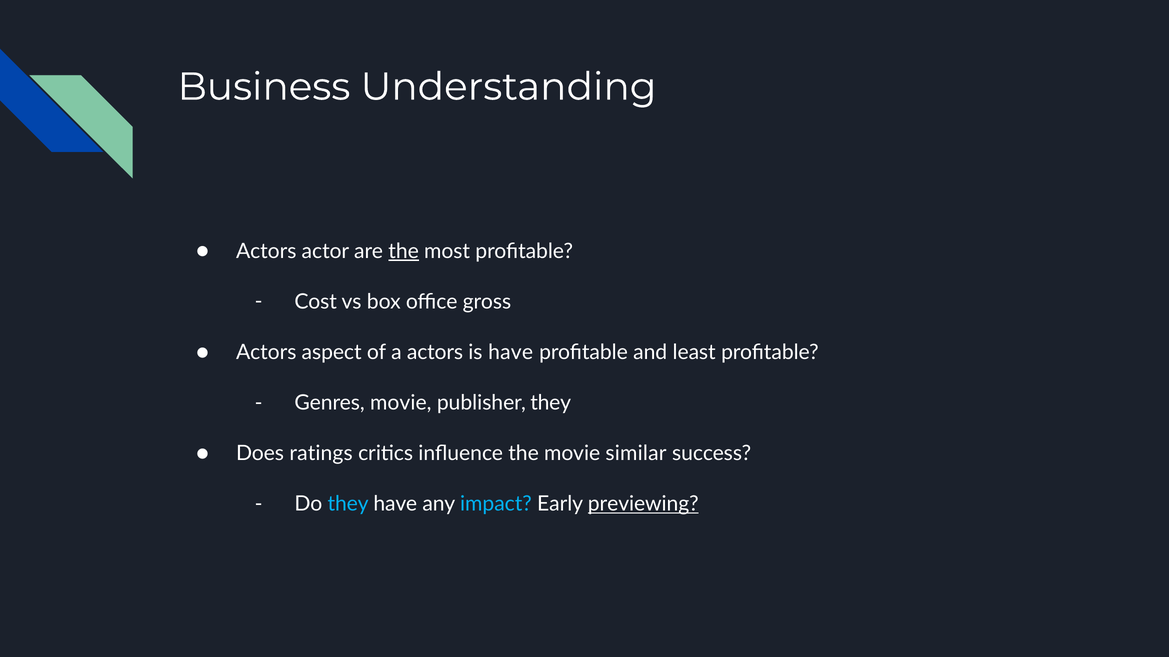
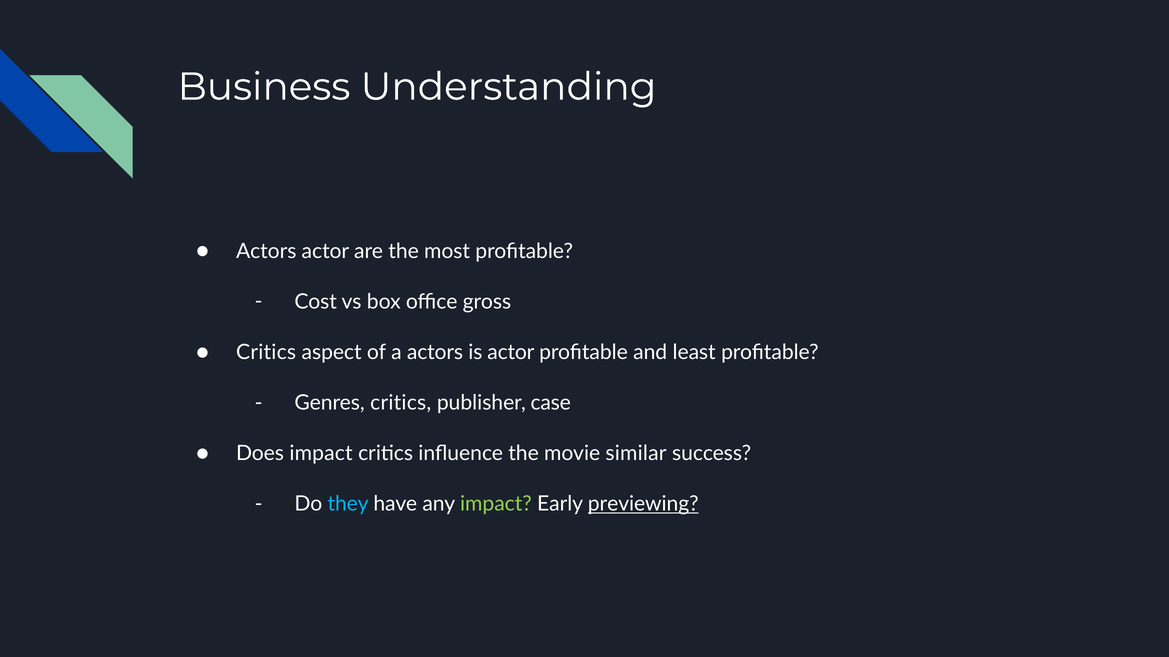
the at (404, 251) underline: present -> none
Actors at (266, 353): Actors -> Critics
is have: have -> actor
Genres movie: movie -> critics
publisher they: they -> case
Does ratings: ratings -> impact
impact at (496, 504) colour: light blue -> light green
